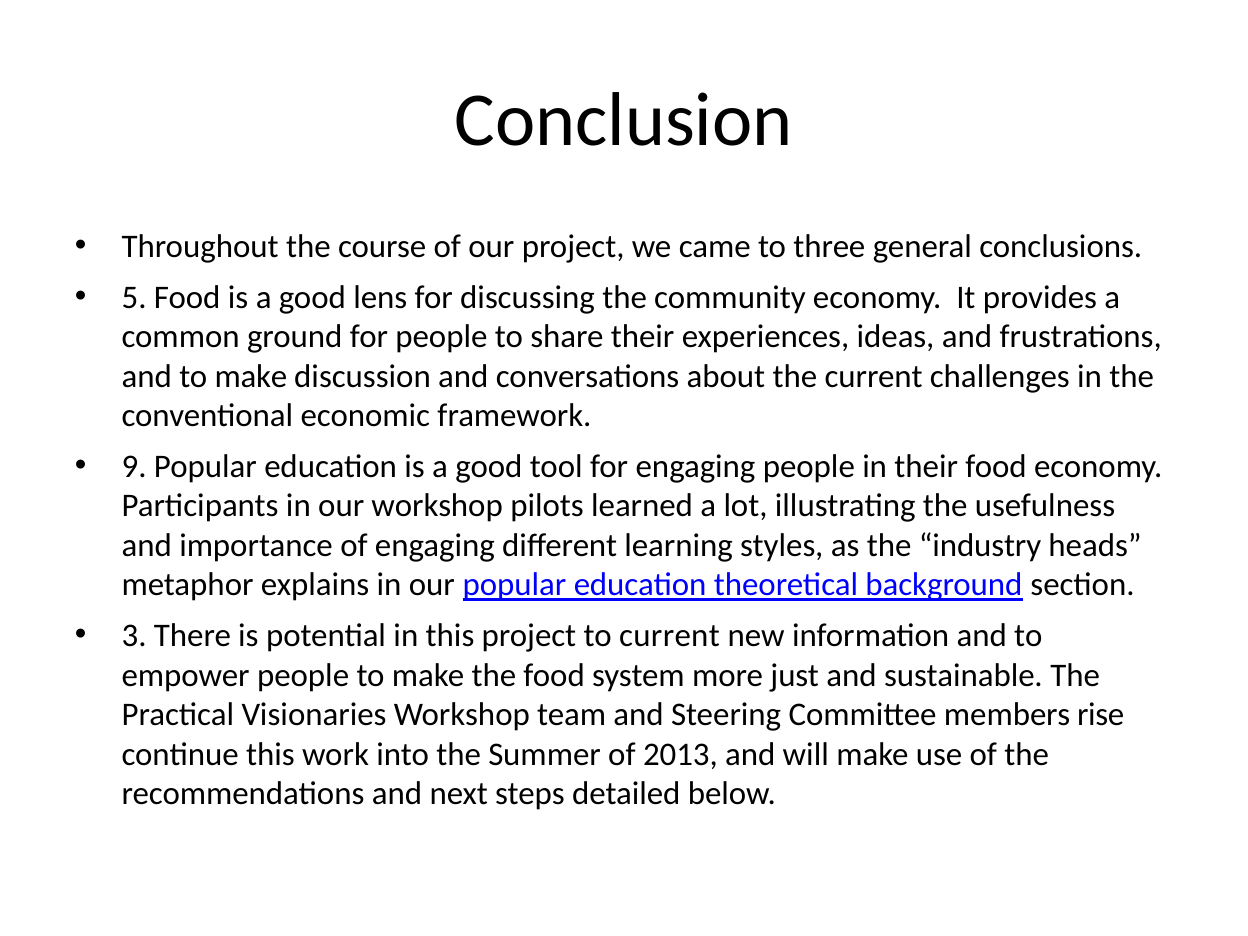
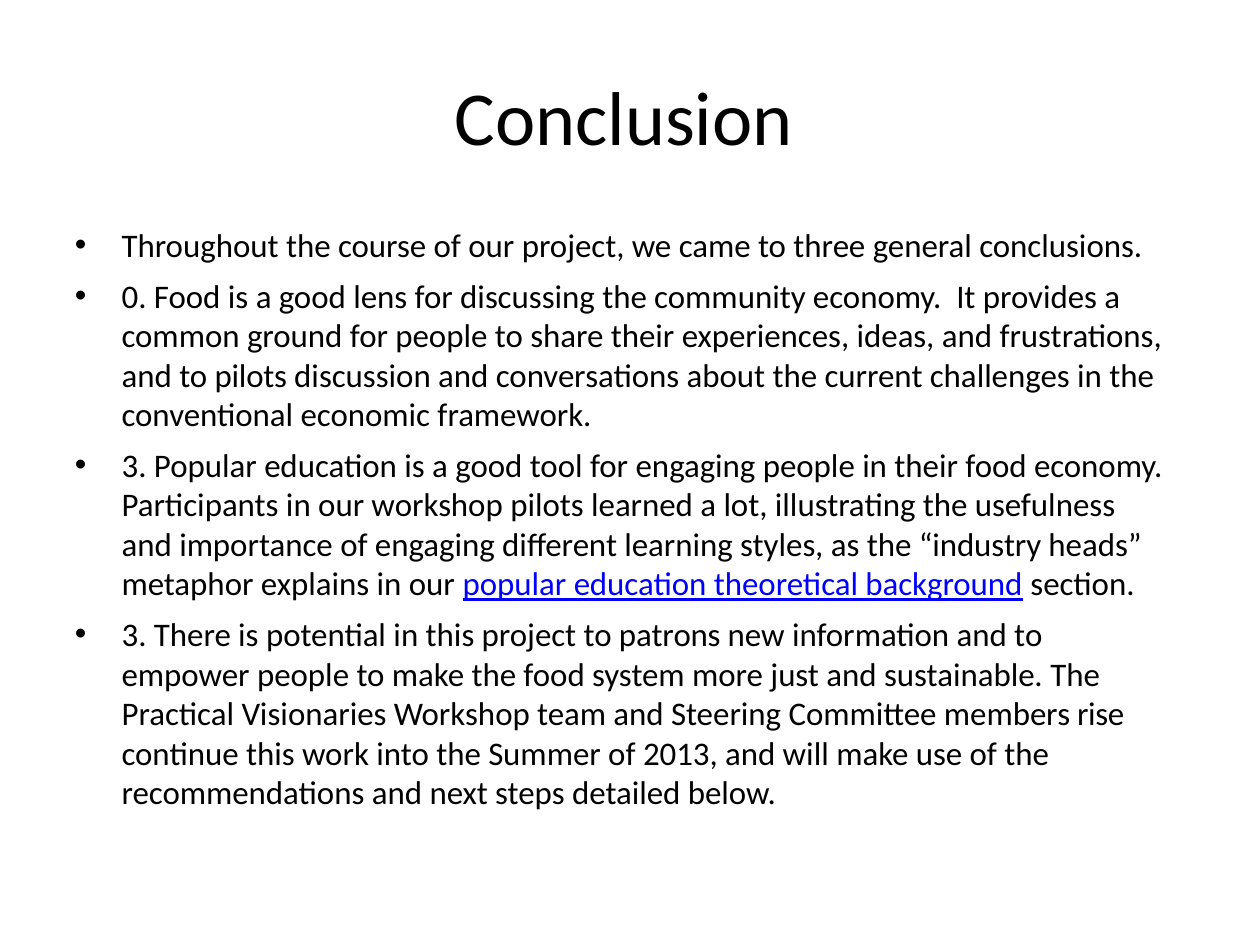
5: 5 -> 0
and to make: make -> pilots
9 at (134, 466): 9 -> 3
to current: current -> patrons
